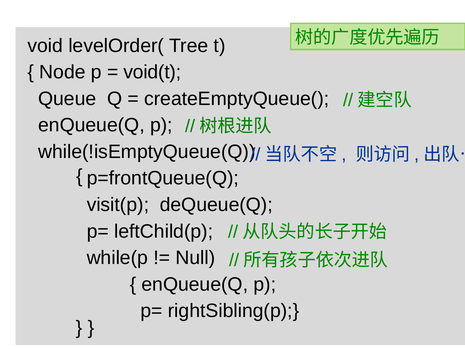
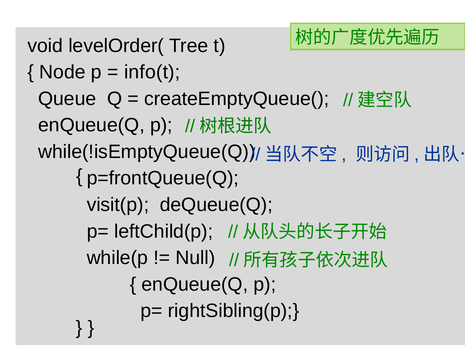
void(t: void(t -> info(t
